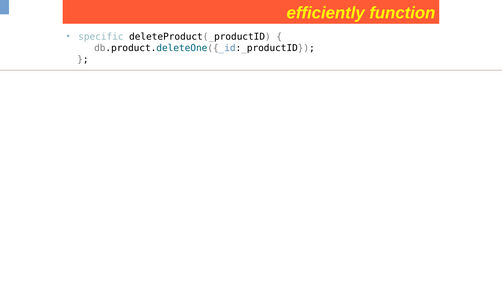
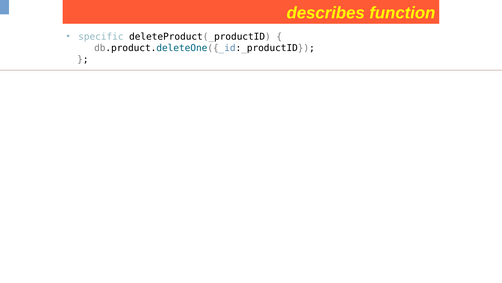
efficiently: efficiently -> describes
